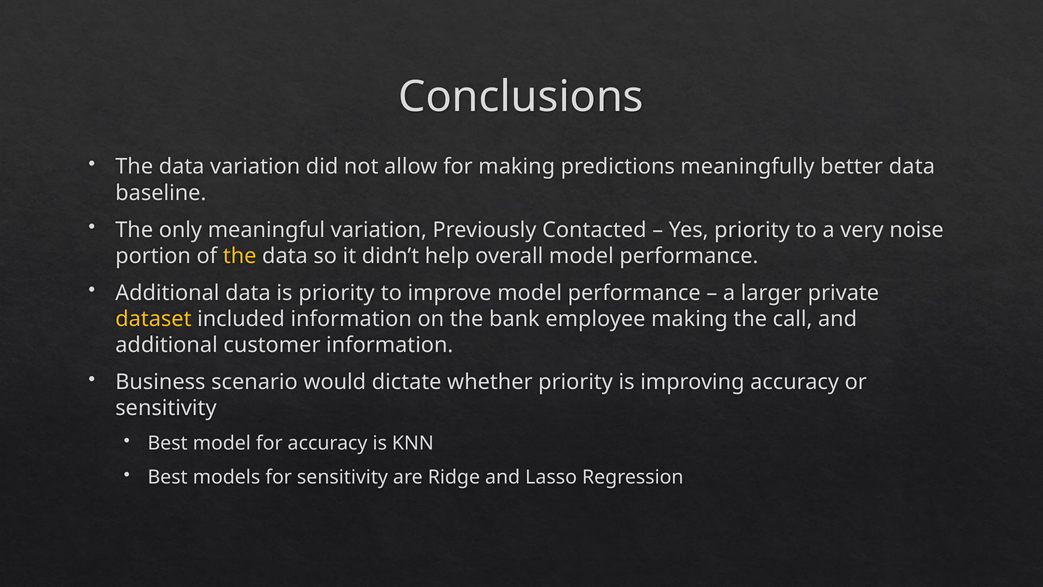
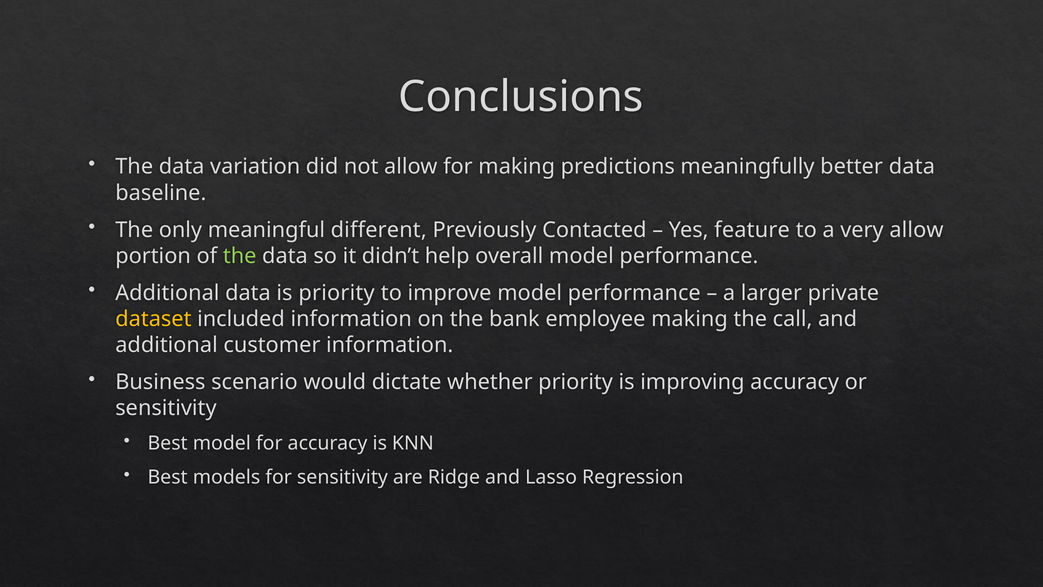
meaningful variation: variation -> different
Yes priority: priority -> feature
very noise: noise -> allow
the at (240, 256) colour: yellow -> light green
